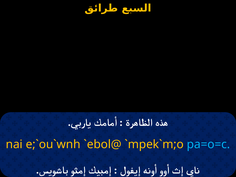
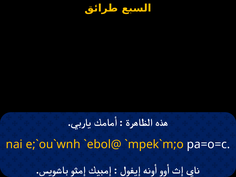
pa=o=c colour: light blue -> white
